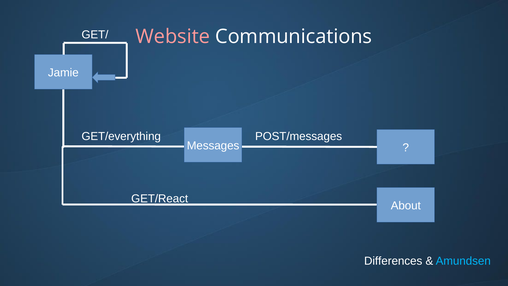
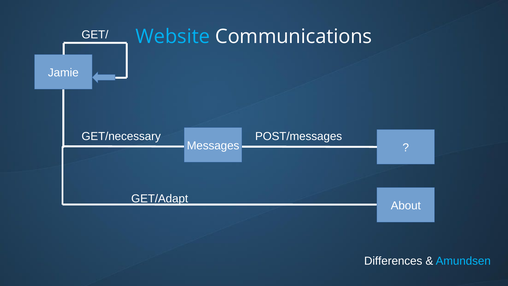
Website colour: pink -> light blue
GET/everything: GET/everything -> GET/necessary
GET/React: GET/React -> GET/Adapt
